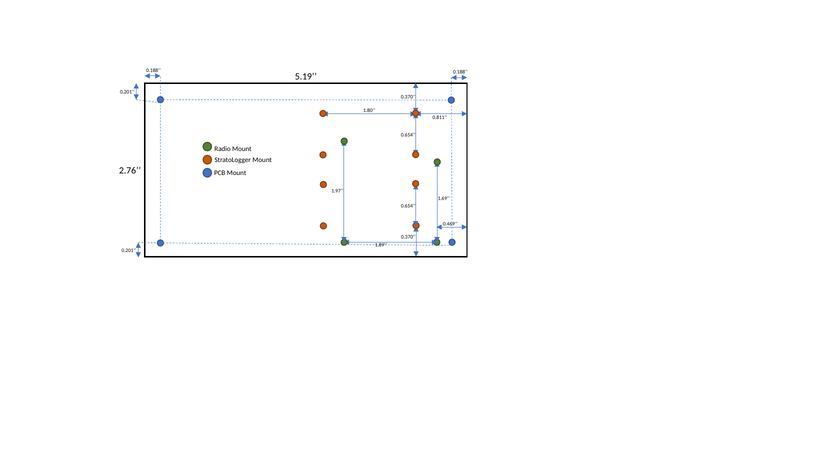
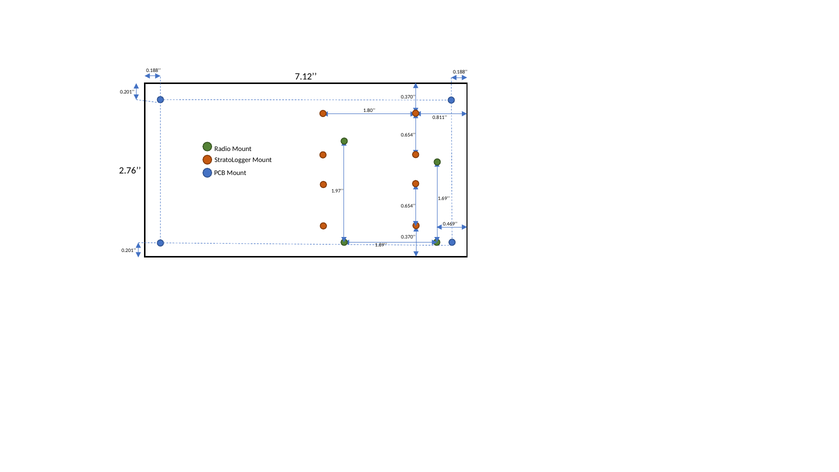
5.19: 5.19 -> 7.12
